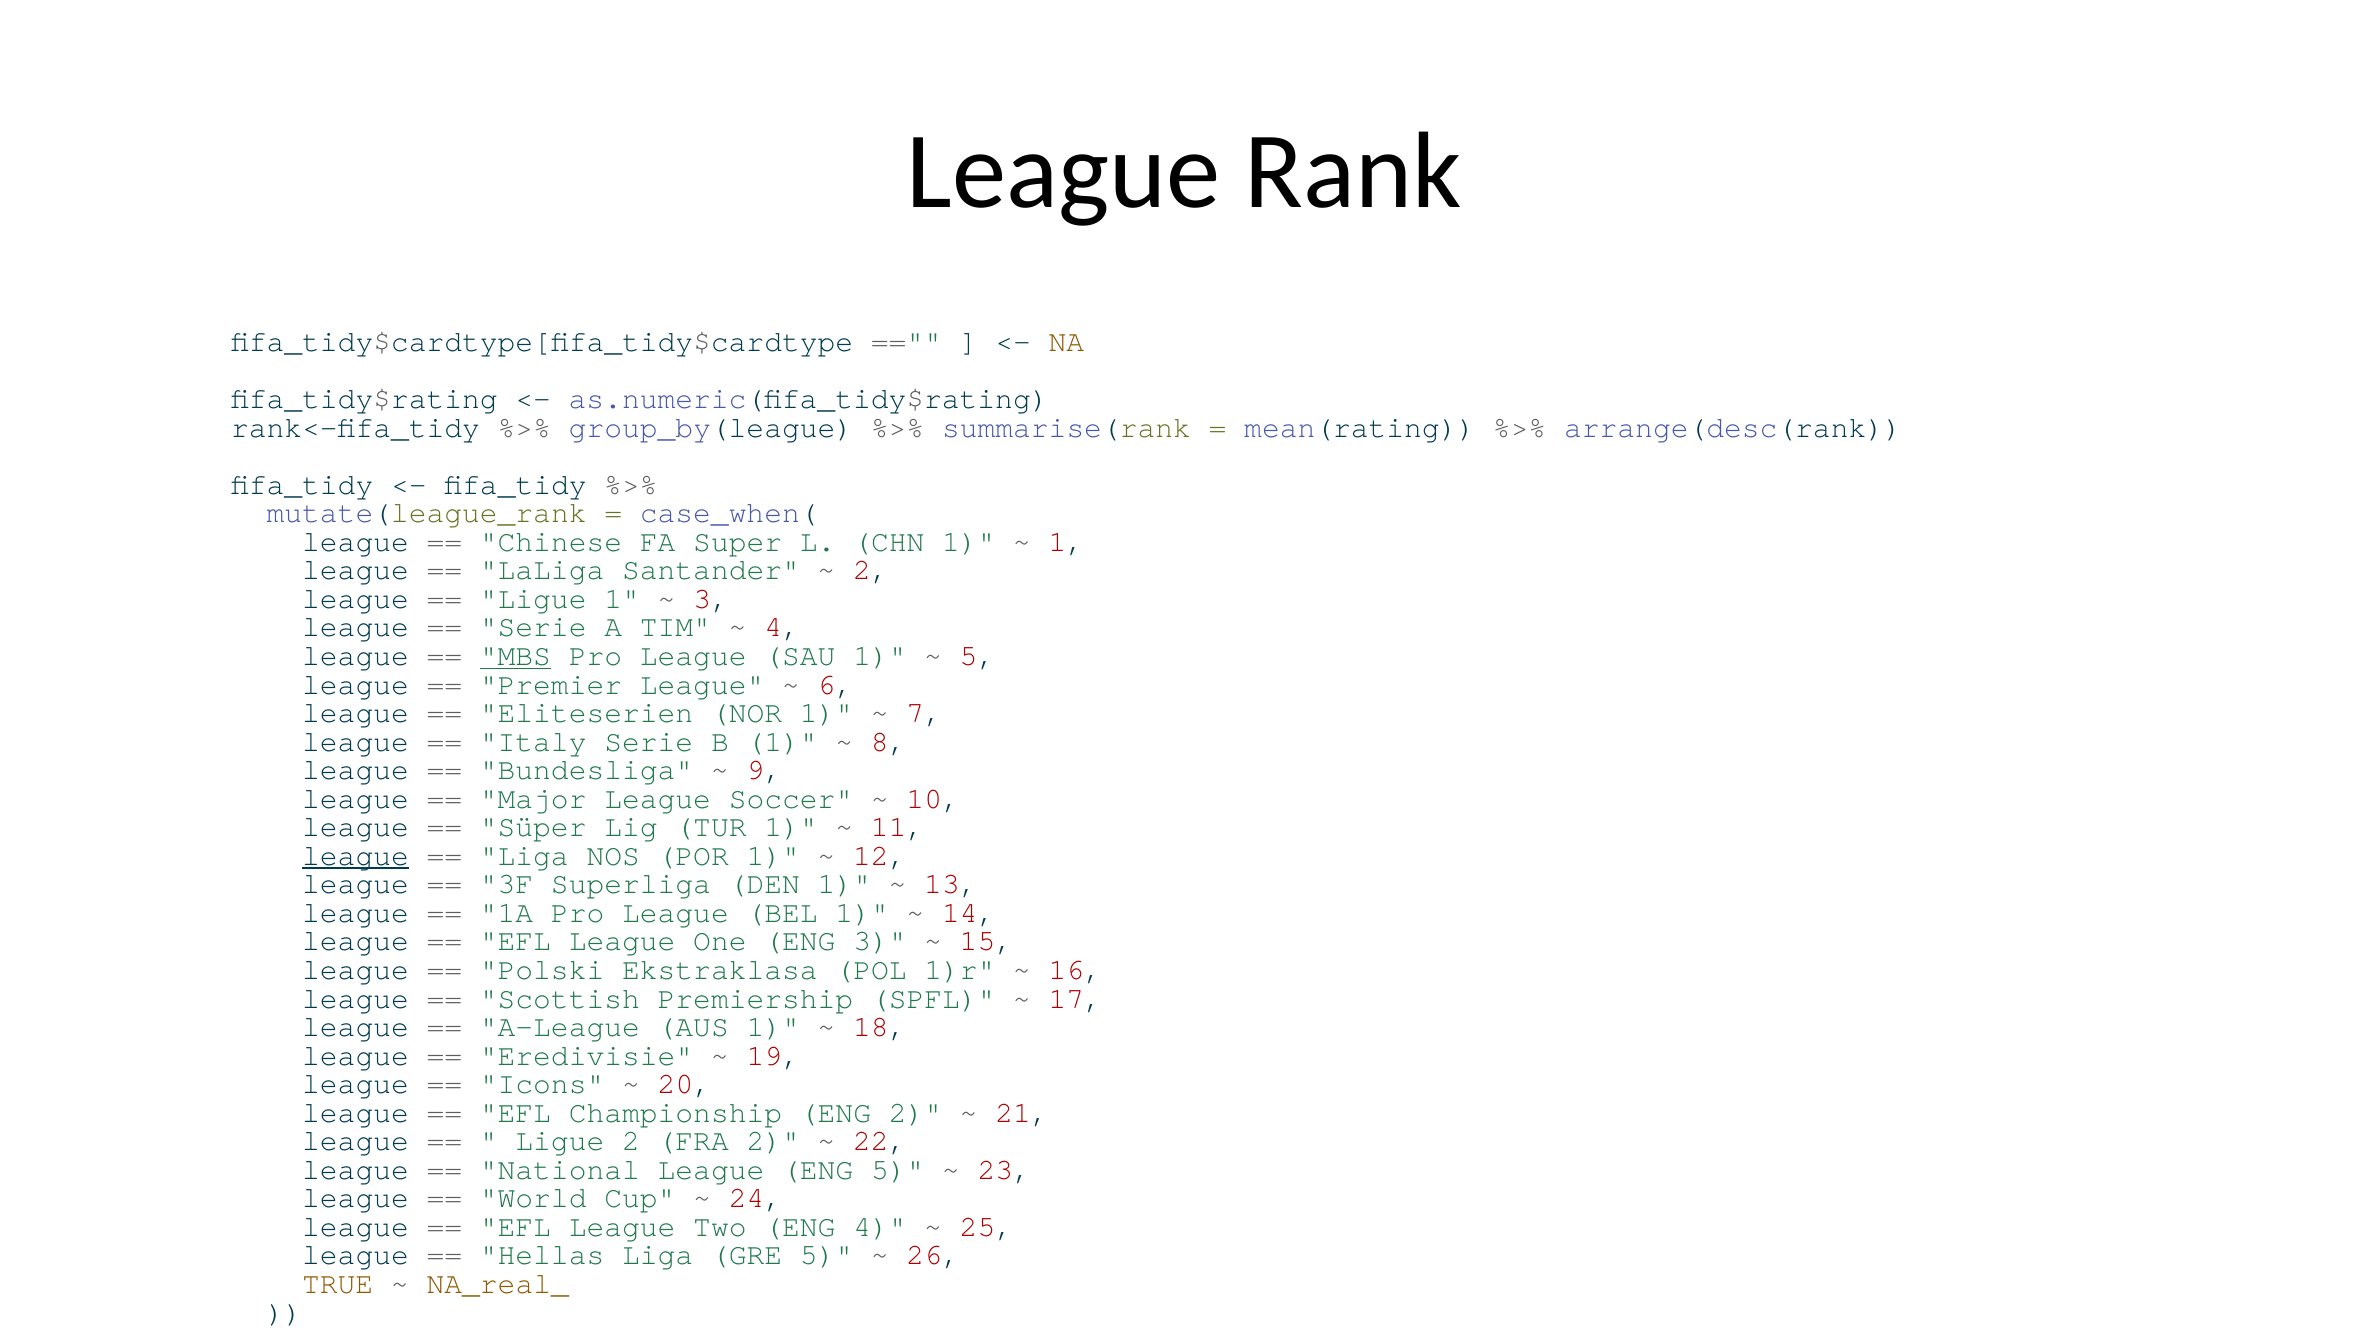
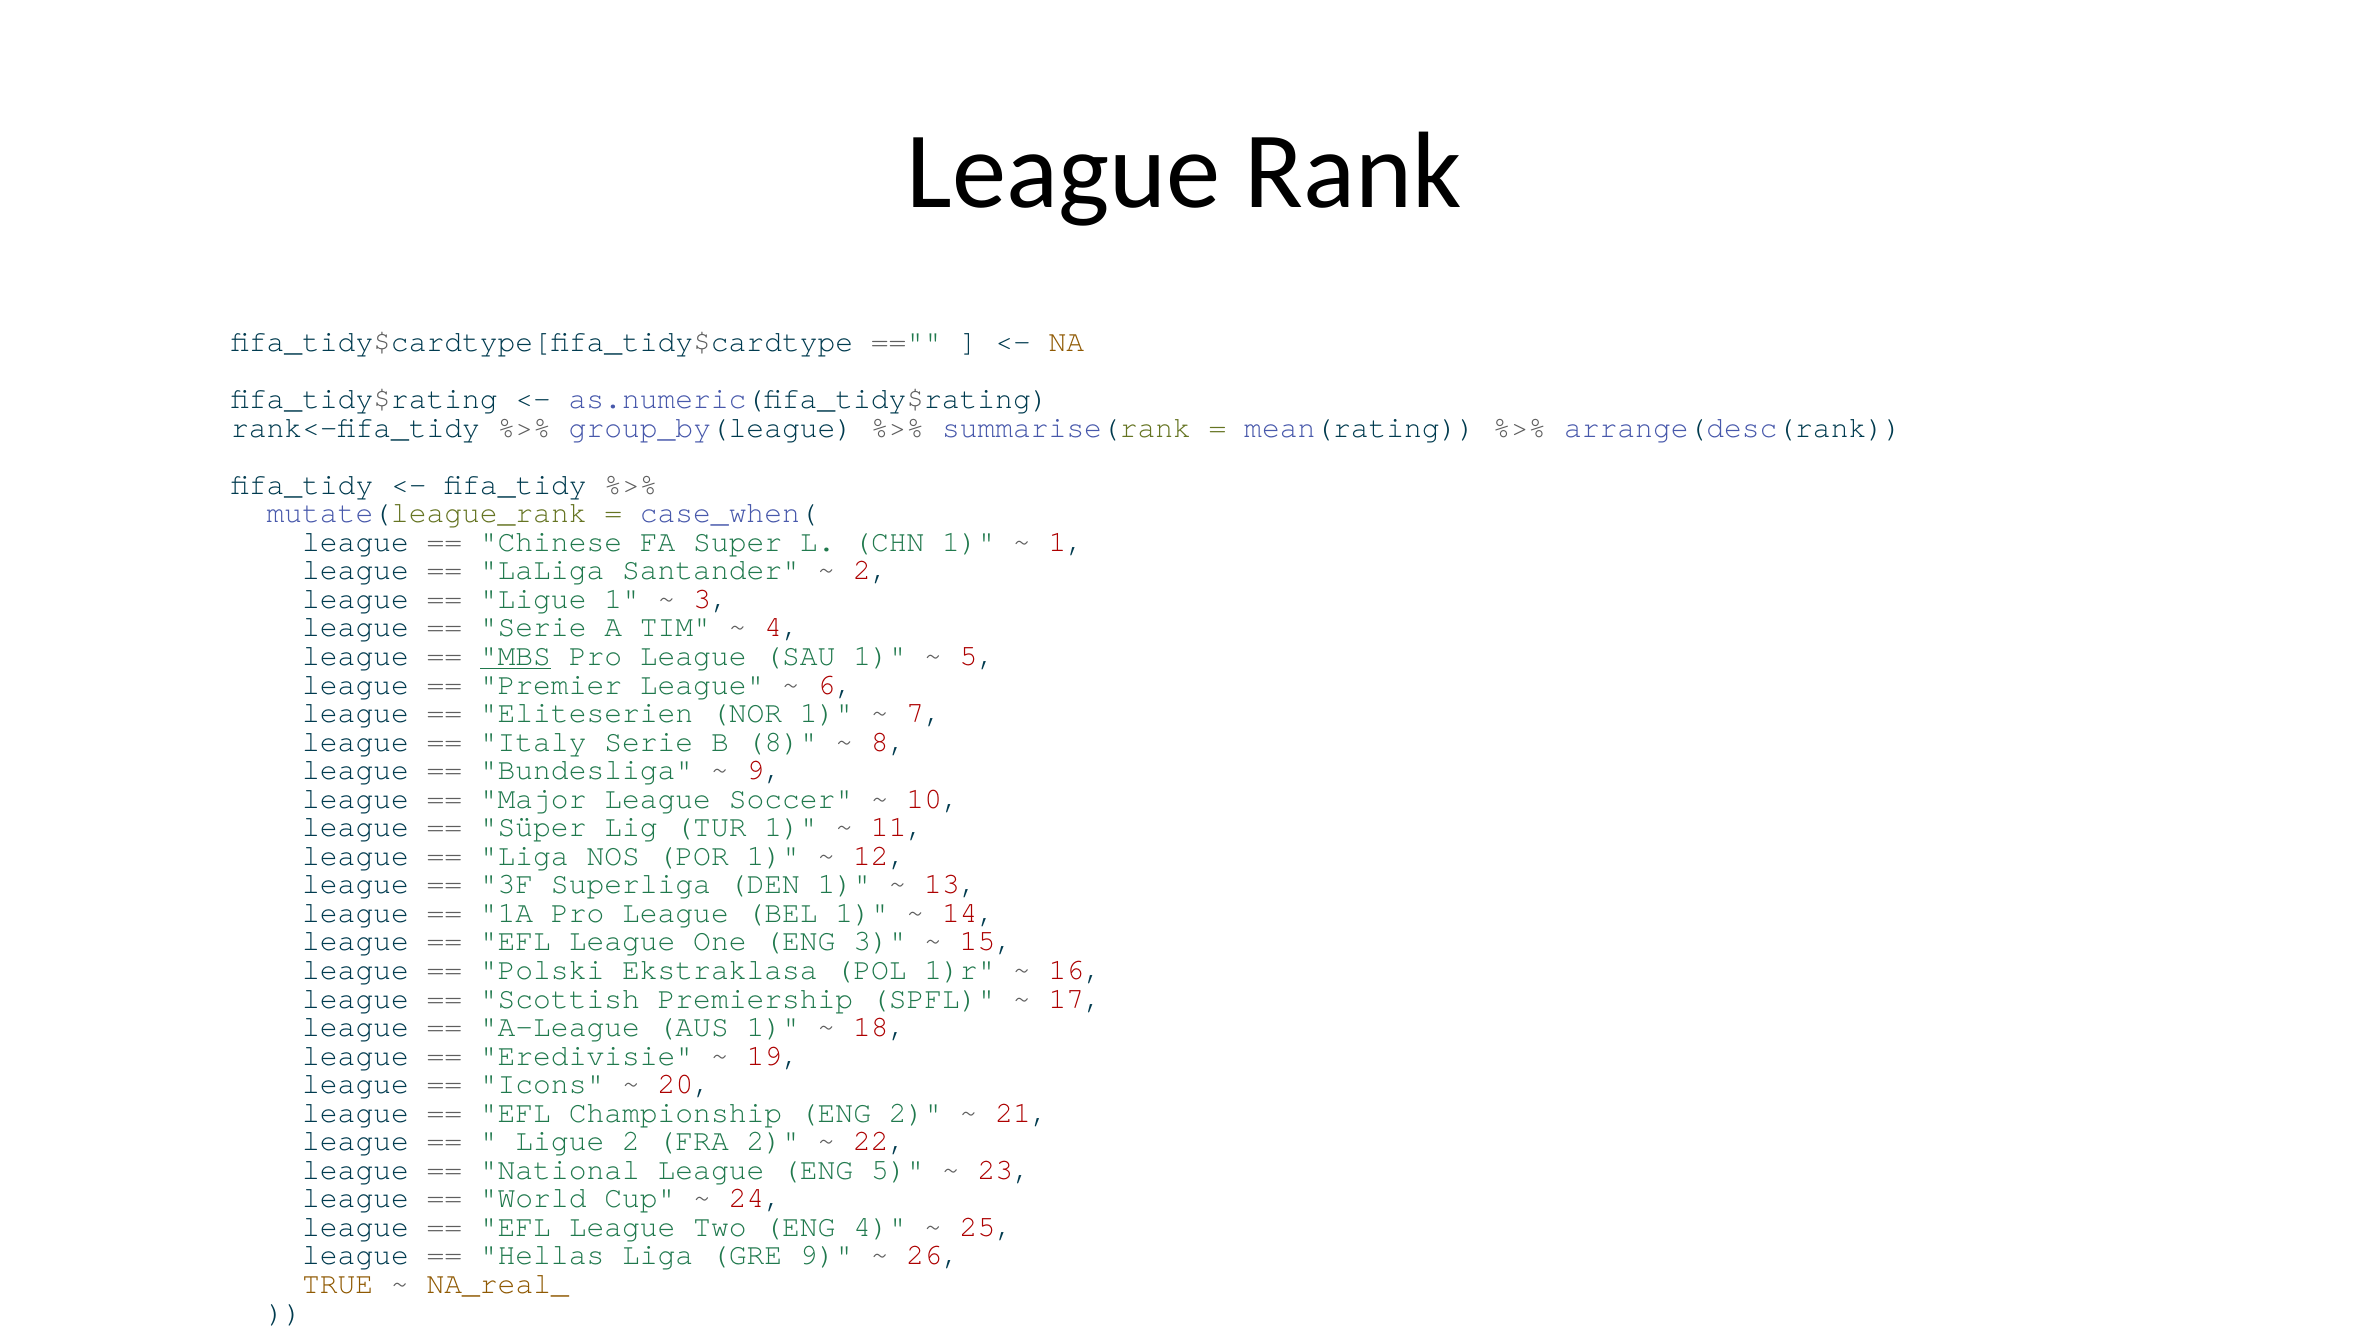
B 1: 1 -> 8
league at (356, 855) underline: present -> none
GRE 5: 5 -> 9
